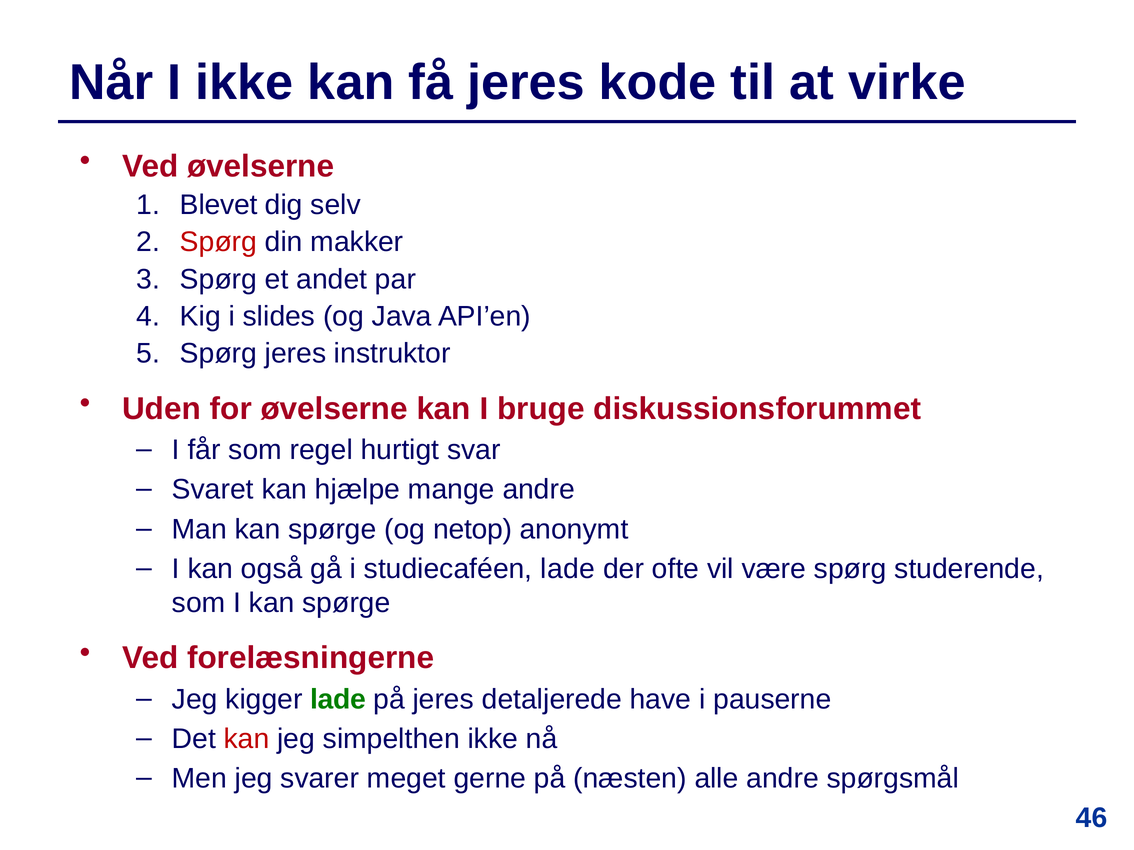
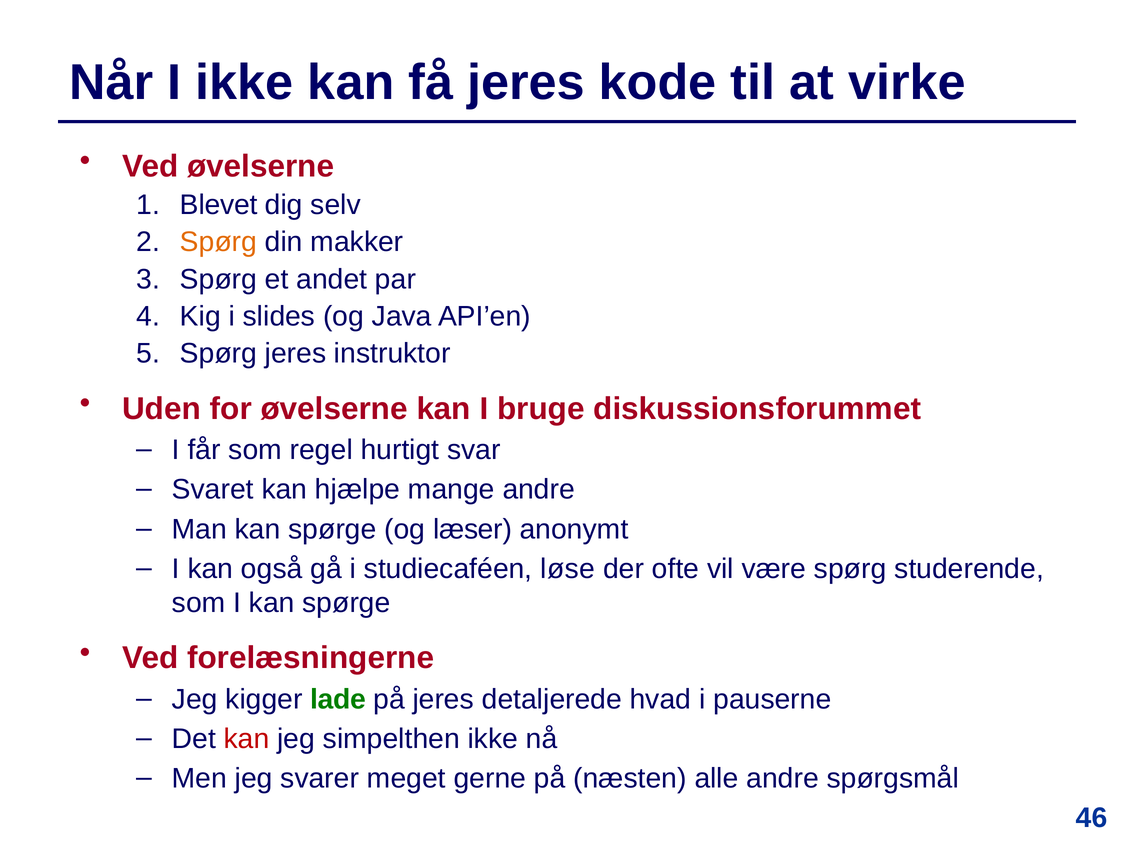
Spørg at (219, 242) colour: red -> orange
netop: netop -> læser
studiecaféen lade: lade -> løse
have: have -> hvad
